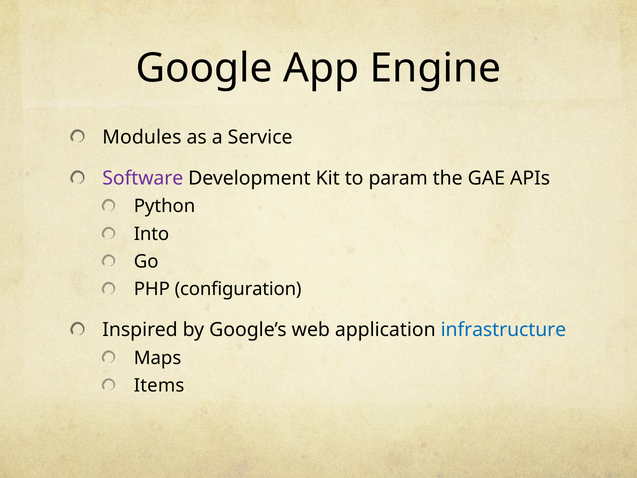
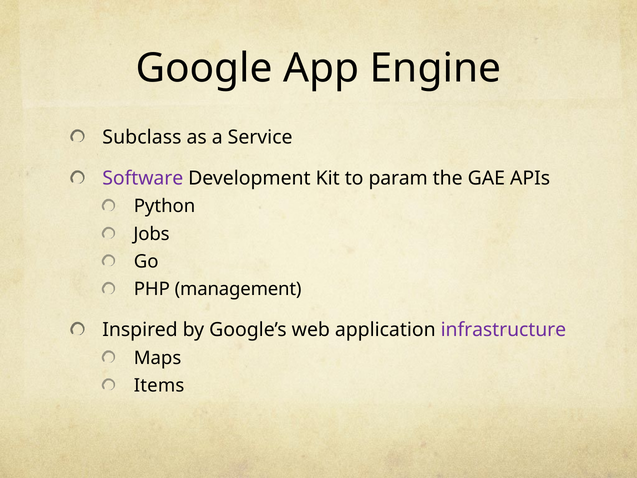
Modules: Modules -> Subclass
Into: Into -> Jobs
configuration: configuration -> management
infrastructure colour: blue -> purple
